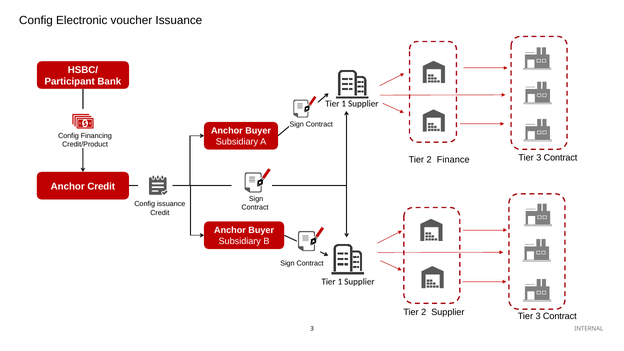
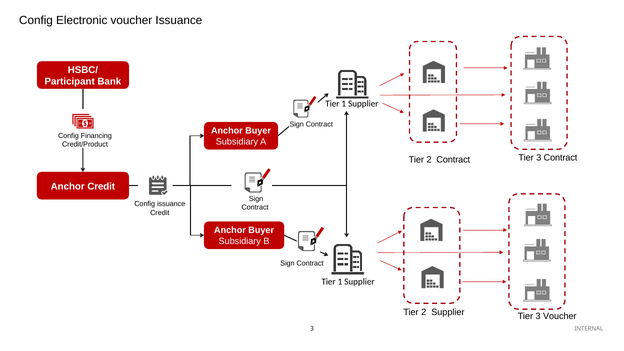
2 Finance: Finance -> Contract
Supplier Tier 3 Contract: Contract -> Voucher
